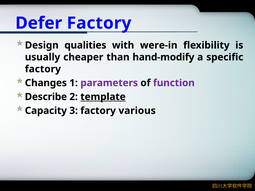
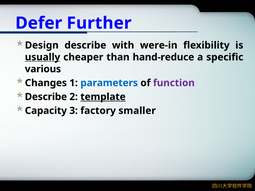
Defer Factory: Factory -> Further
Design qualities: qualities -> describe
usually underline: none -> present
hand-modify: hand-modify -> hand-reduce
factory at (43, 69): factory -> various
parameters colour: purple -> blue
various: various -> smaller
